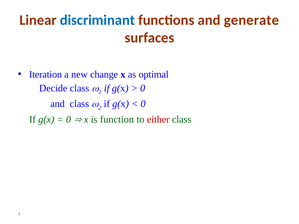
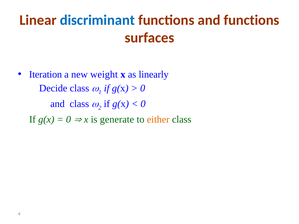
and generate: generate -> functions
change: change -> weight
optimal: optimal -> linearly
function: function -> generate
either colour: red -> orange
